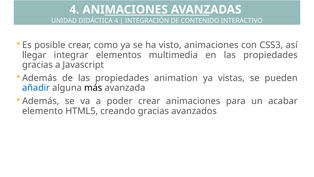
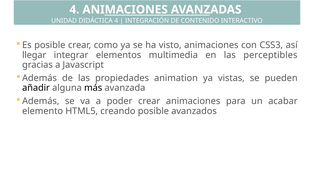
en las propiedades: propiedades -> perceptibles
añadir colour: blue -> black
creando gracias: gracias -> posible
